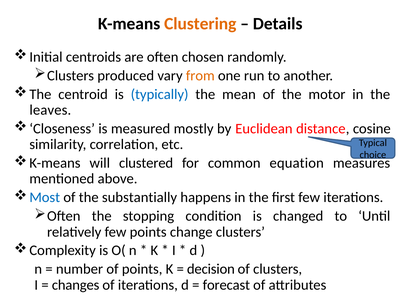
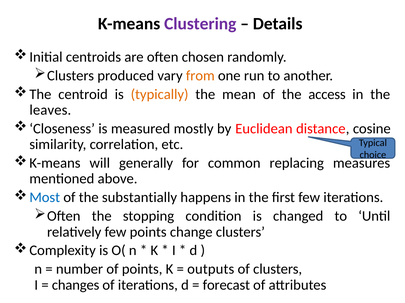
Clustering colour: orange -> purple
typically colour: blue -> orange
motor: motor -> access
clustered: clustered -> generally
equation: equation -> replacing
decision: decision -> outputs
